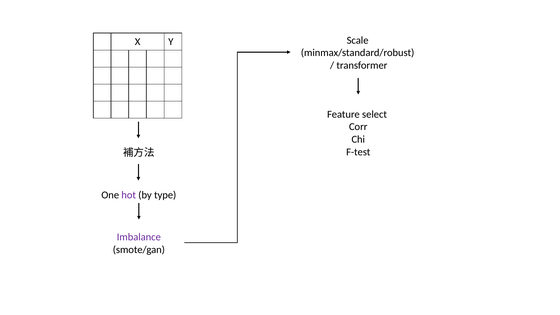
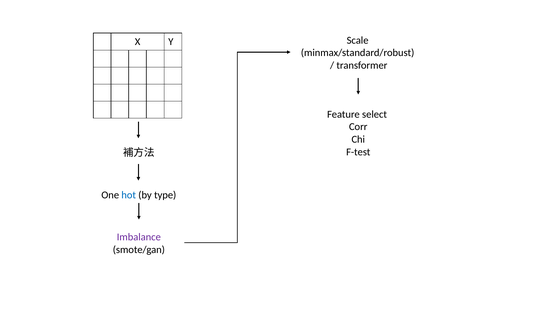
hot colour: purple -> blue
